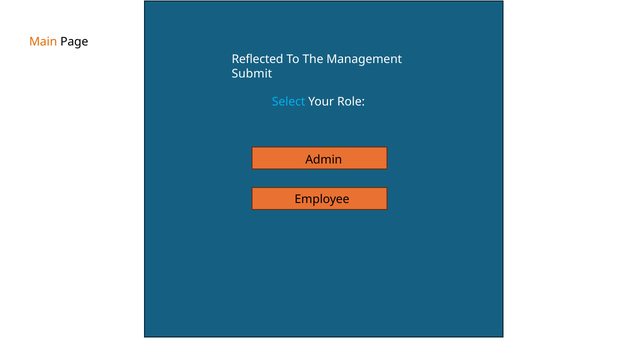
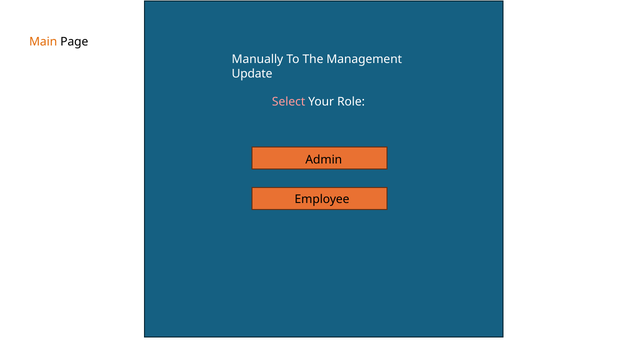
Reflected: Reflected -> Manually
Submit: Submit -> Update
Select colour: light blue -> pink
